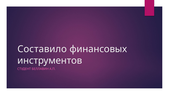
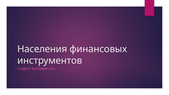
Составило: Составило -> Населения
